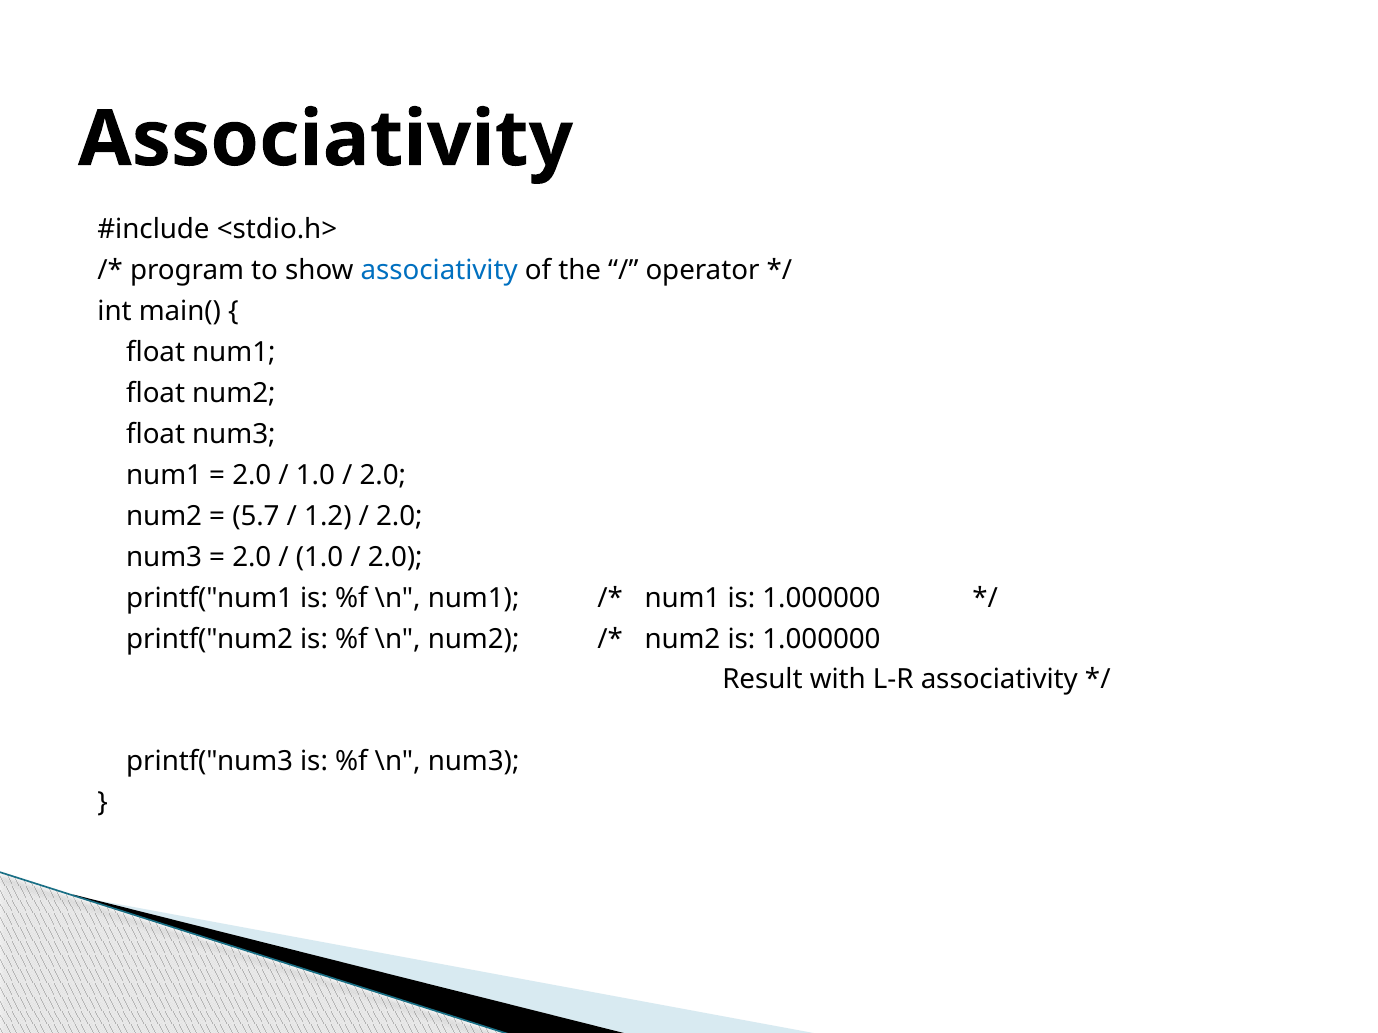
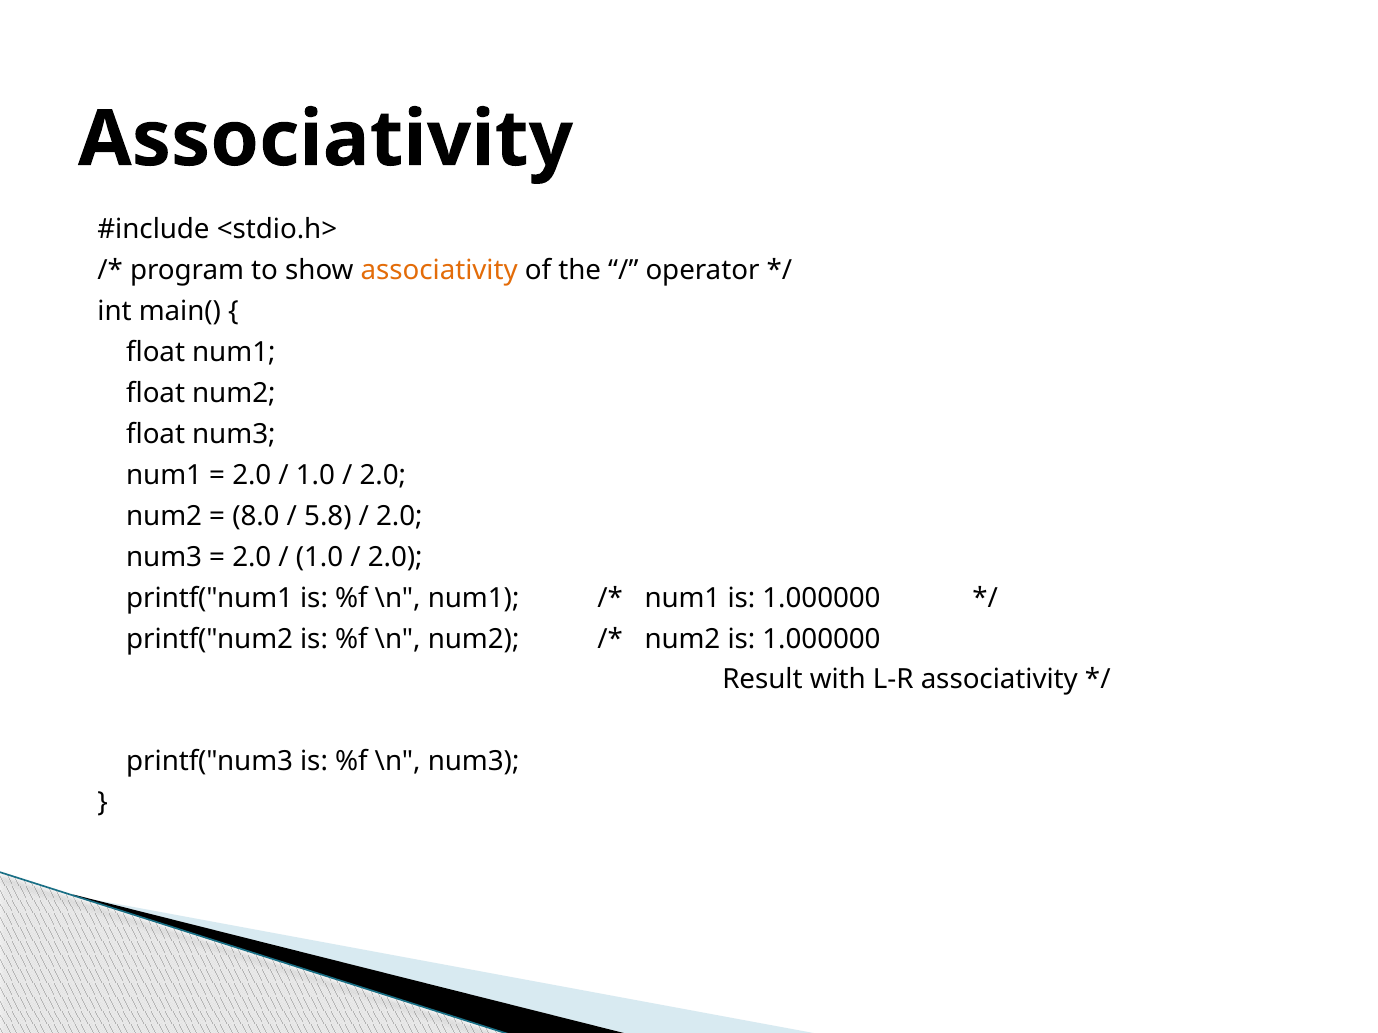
associativity at (439, 271) colour: blue -> orange
5.7: 5.7 -> 8.0
1.2: 1.2 -> 5.8
